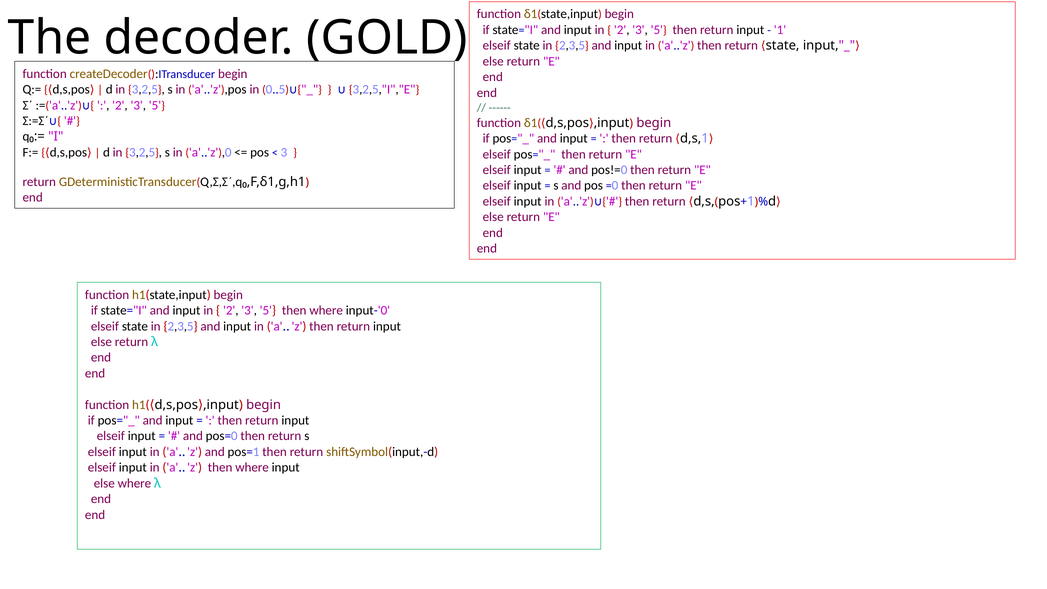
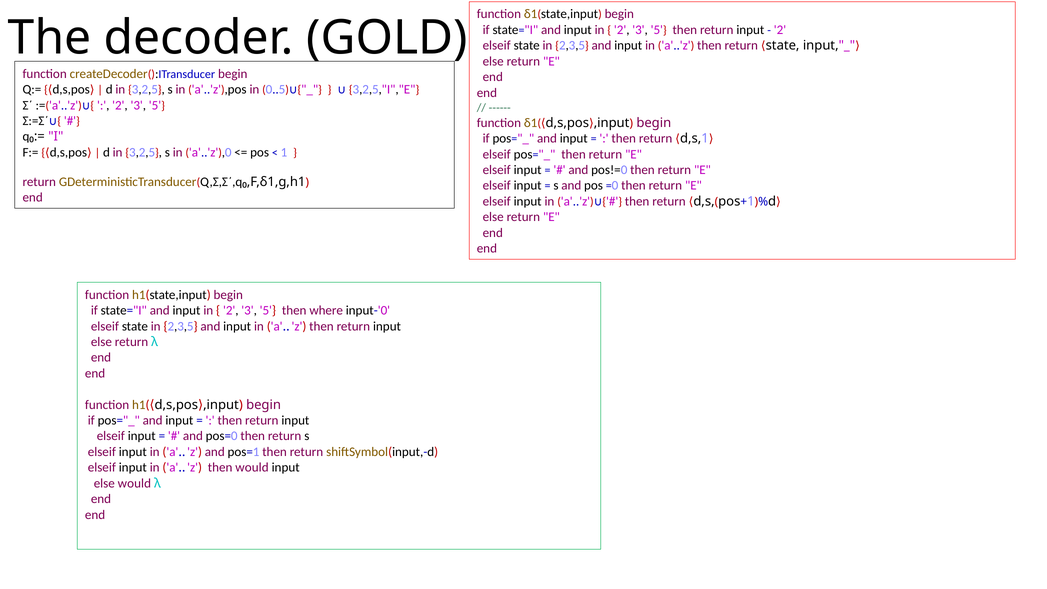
1 at (780, 30): 1 -> 2
3 at (284, 152): 3 -> 1
a'‥'z then where: where -> would
else where: where -> would
